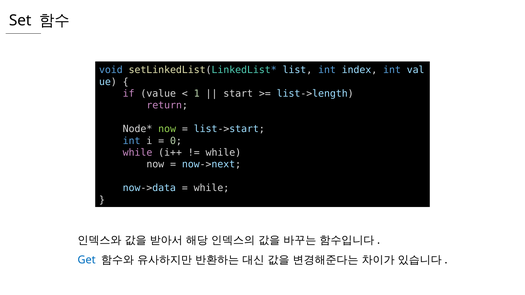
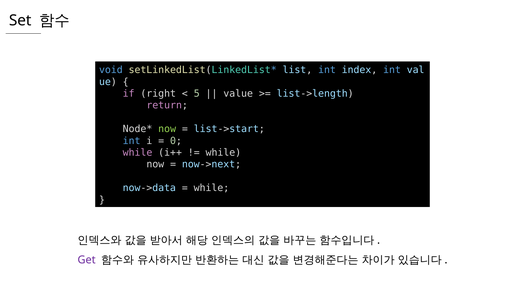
value: value -> right
1: 1 -> 5
start: start -> value
Get colour: blue -> purple
